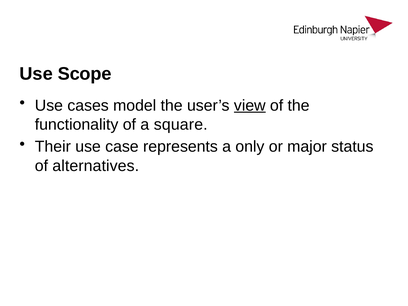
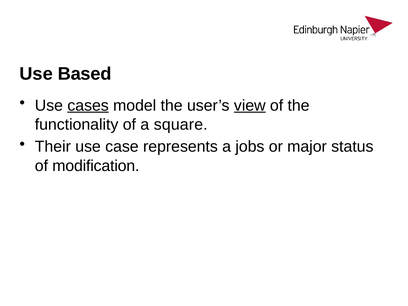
Scope: Scope -> Based
cases underline: none -> present
only: only -> jobs
alternatives: alternatives -> modification
